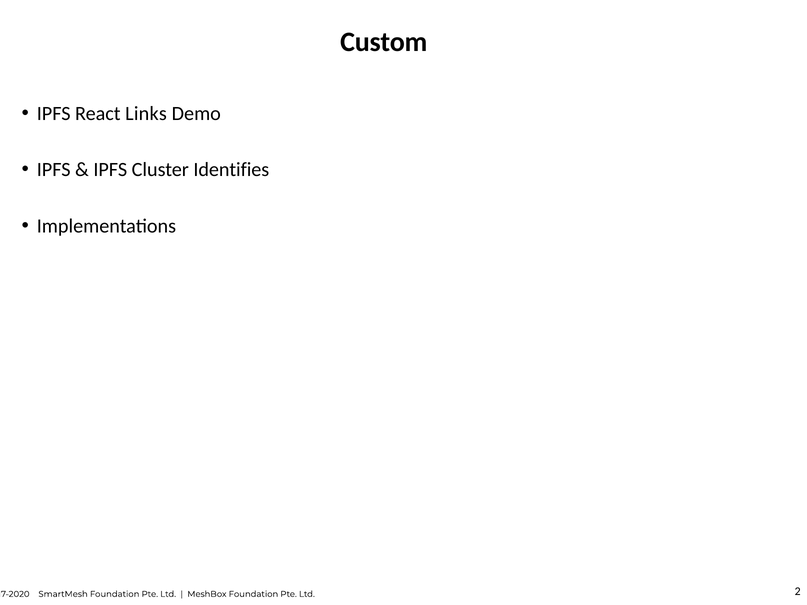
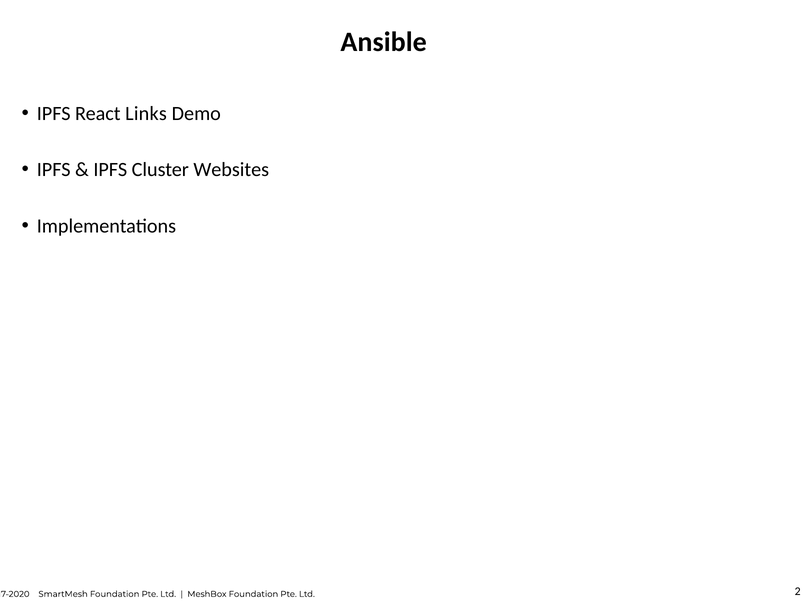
Custom: Custom -> Ansible
Identifies: Identifies -> Websites
